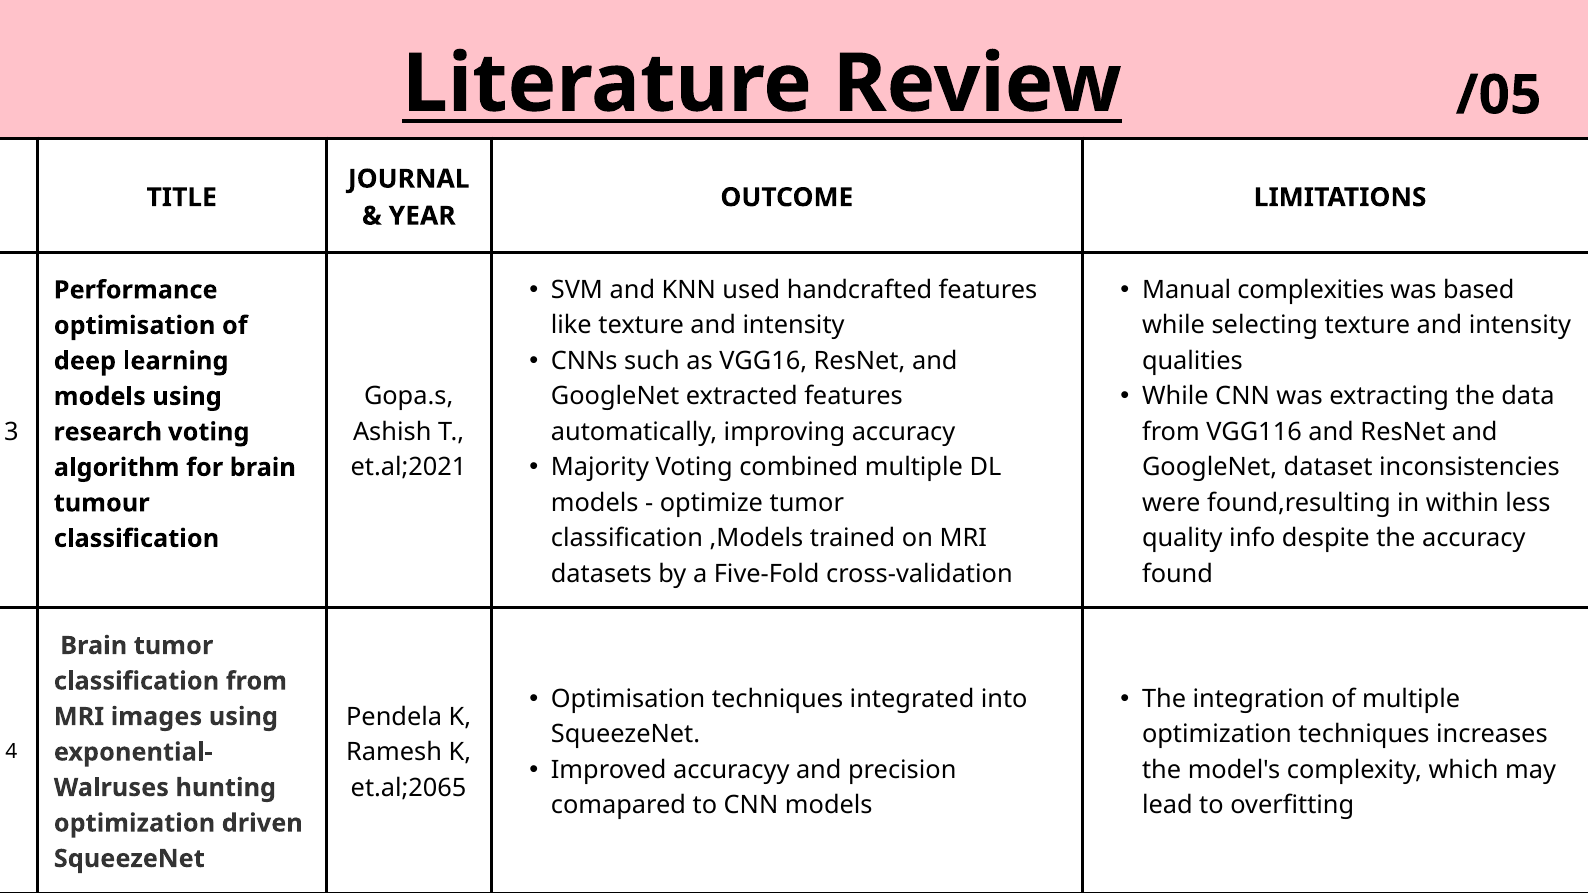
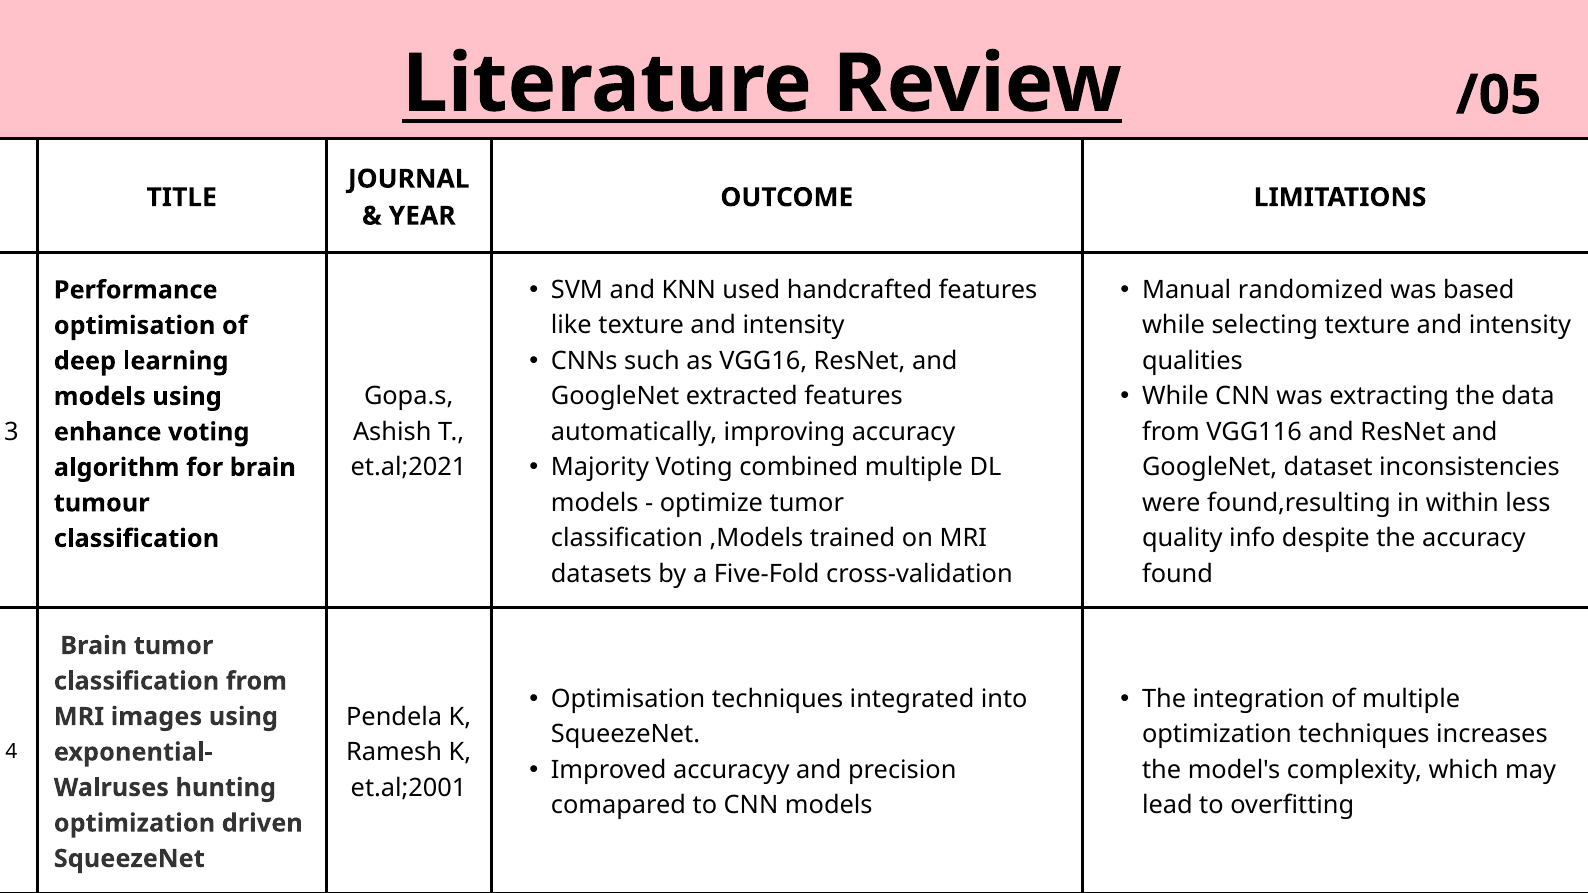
complexities: complexities -> randomized
research: research -> enhance
et.al;2065: et.al;2065 -> et.al;2001
